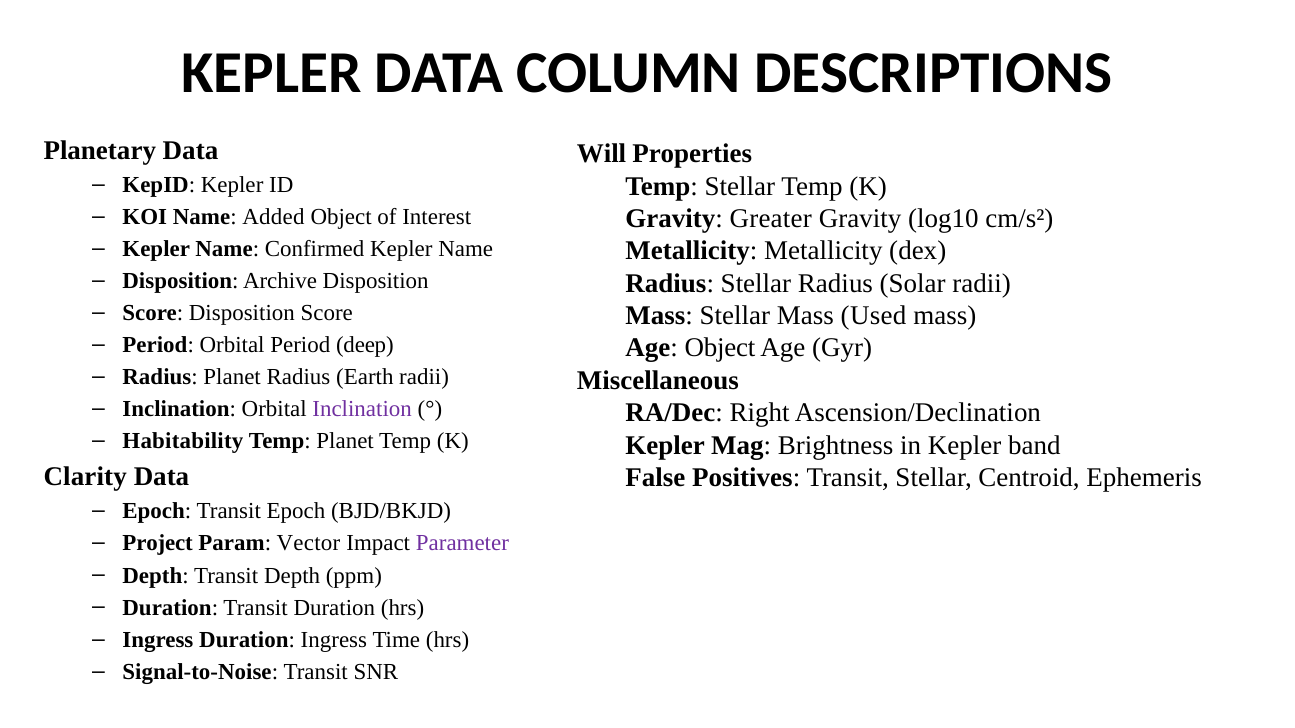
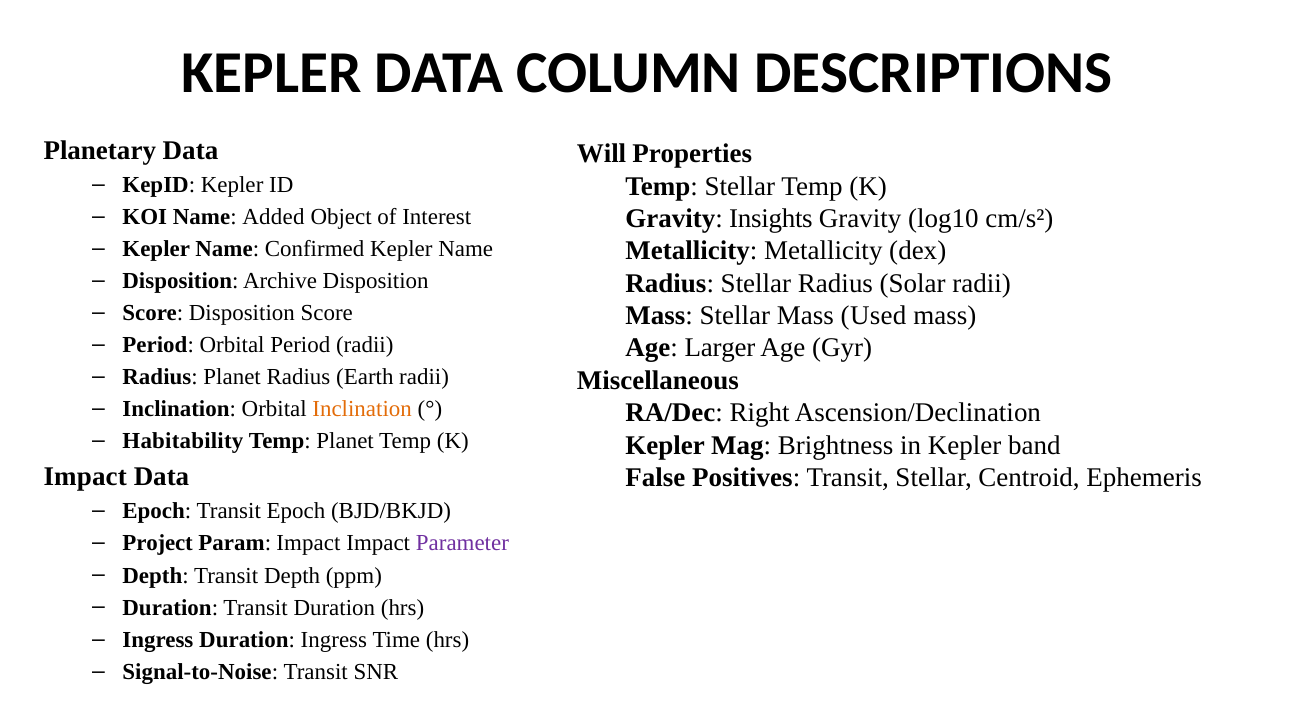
Greater: Greater -> Insights
Period deep: deep -> radii
Age Object: Object -> Larger
Inclination at (362, 410) colour: purple -> orange
Clarity at (85, 477): Clarity -> Impact
Param Vector: Vector -> Impact
